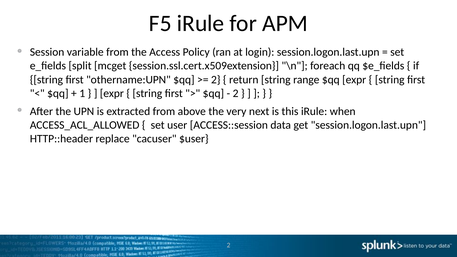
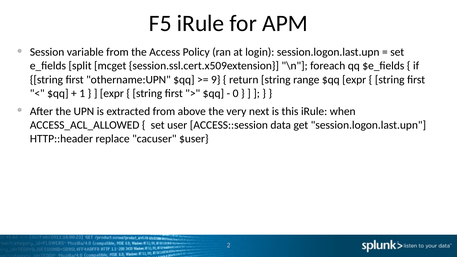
2 at (216, 80): 2 -> 9
2 at (236, 93): 2 -> 0
